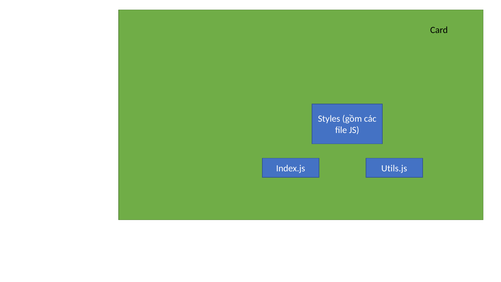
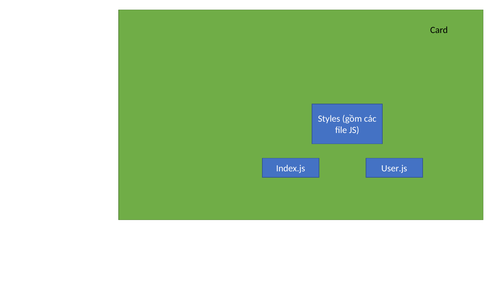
Utils.js: Utils.js -> User.js
